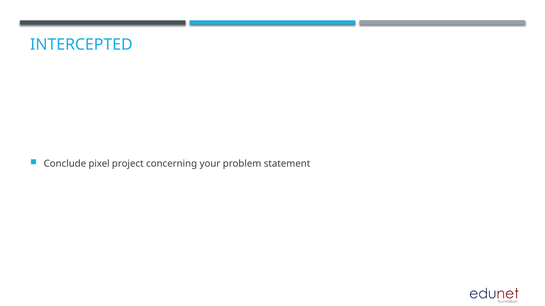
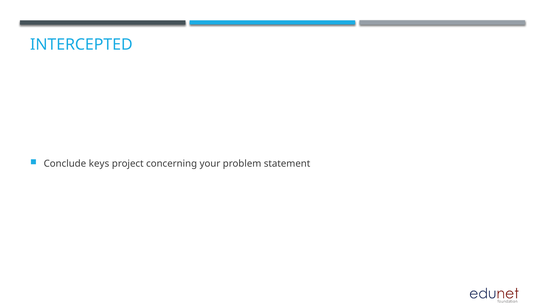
pixel: pixel -> keys
